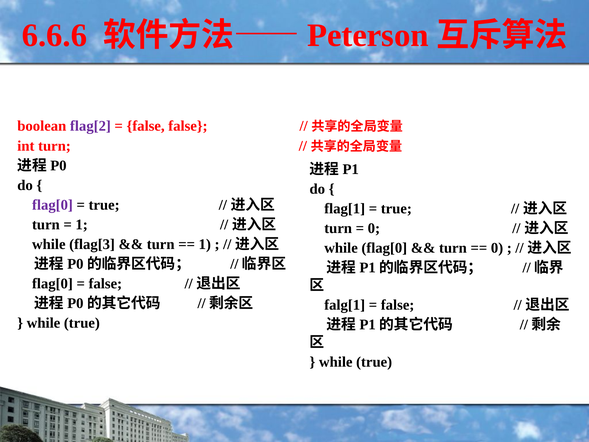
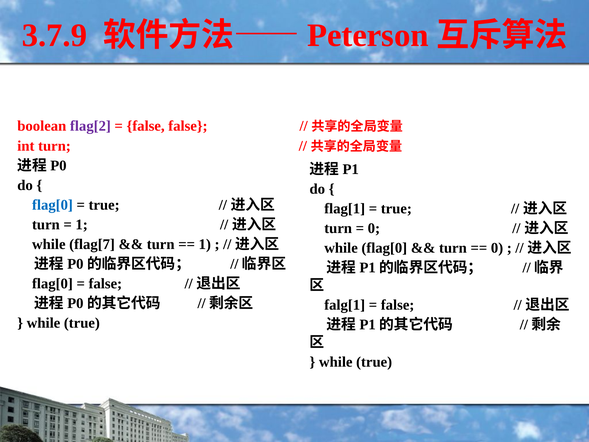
6.6.6: 6.6.6 -> 3.7.9
flag[0 at (52, 205) colour: purple -> blue
flag[3: flag[3 -> flag[7
